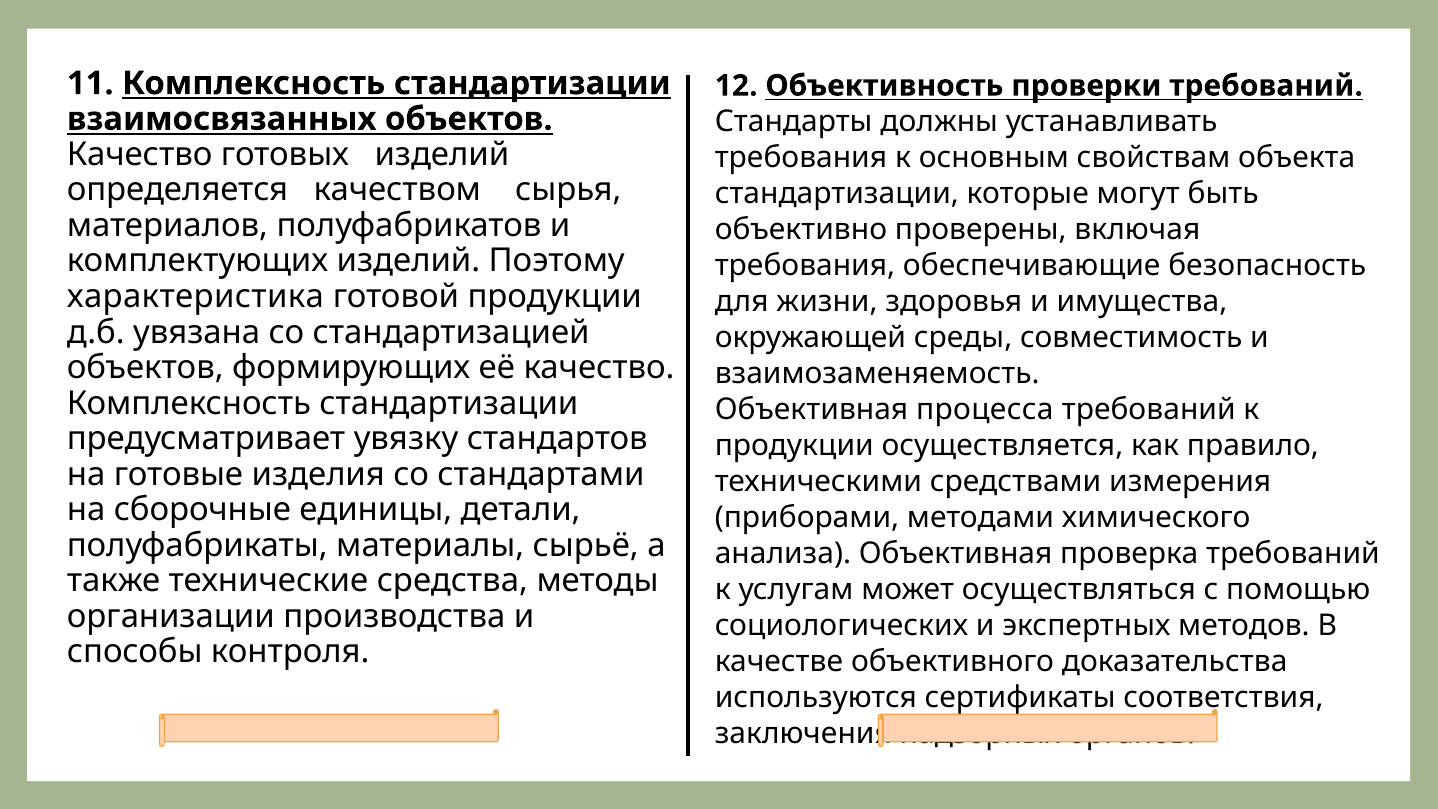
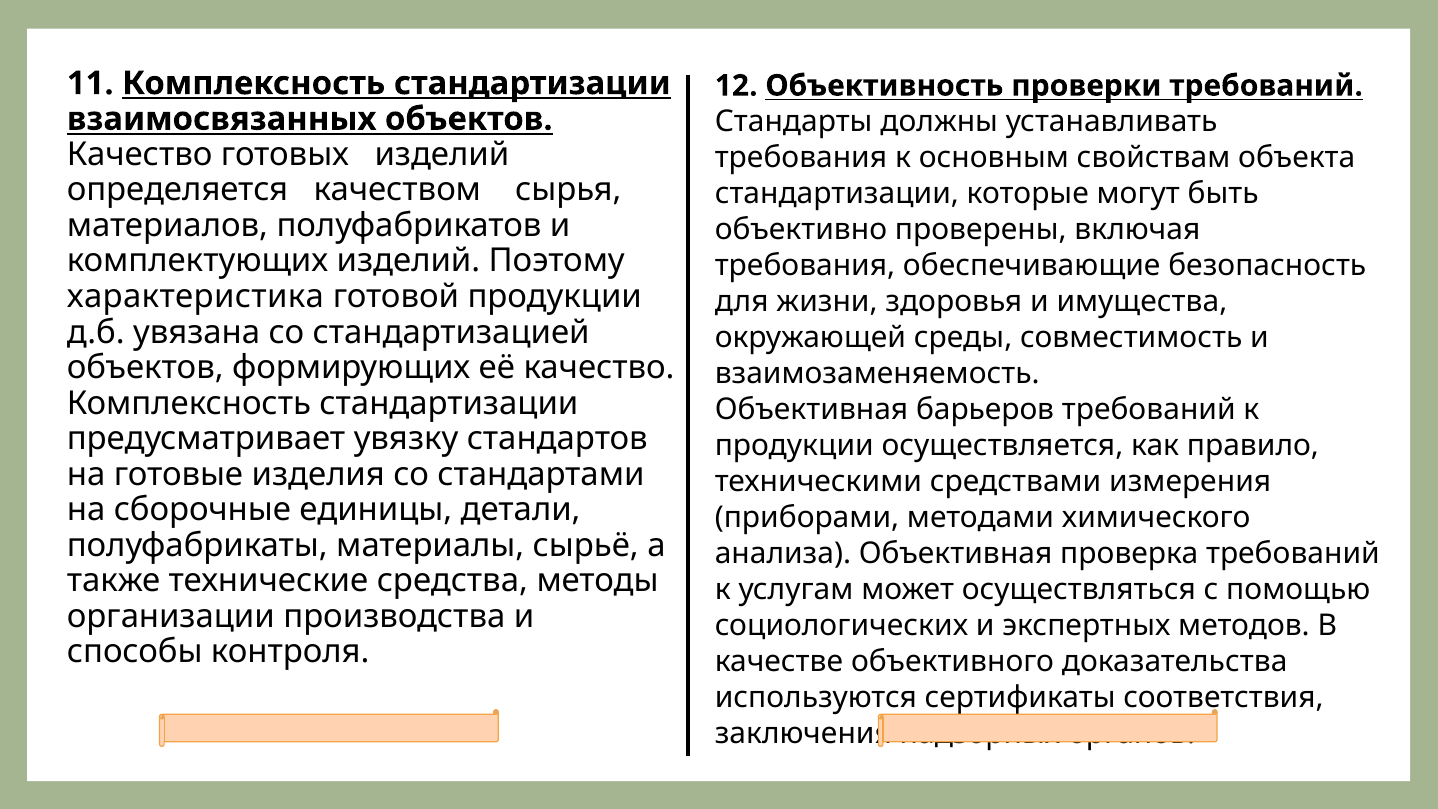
процесса: процесса -> барьеров
